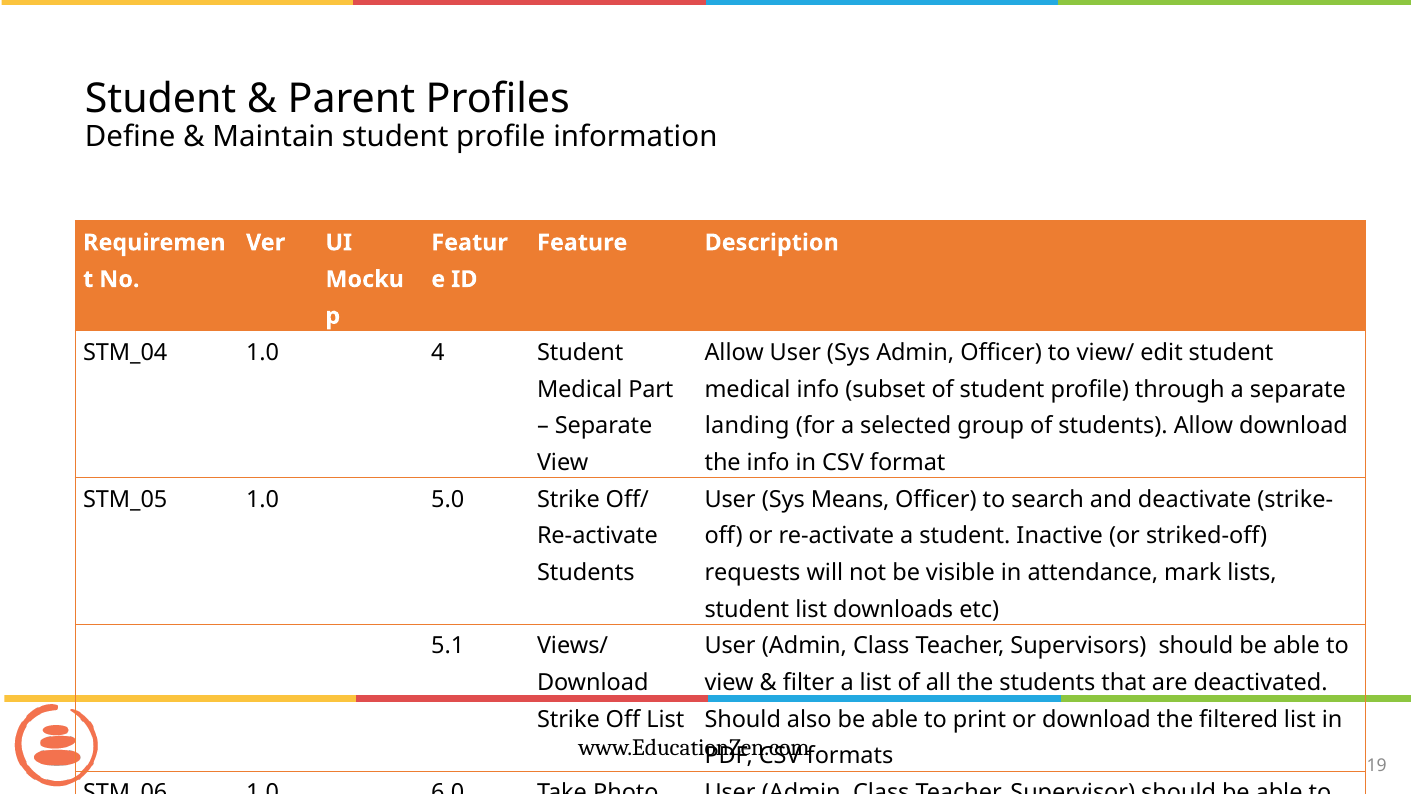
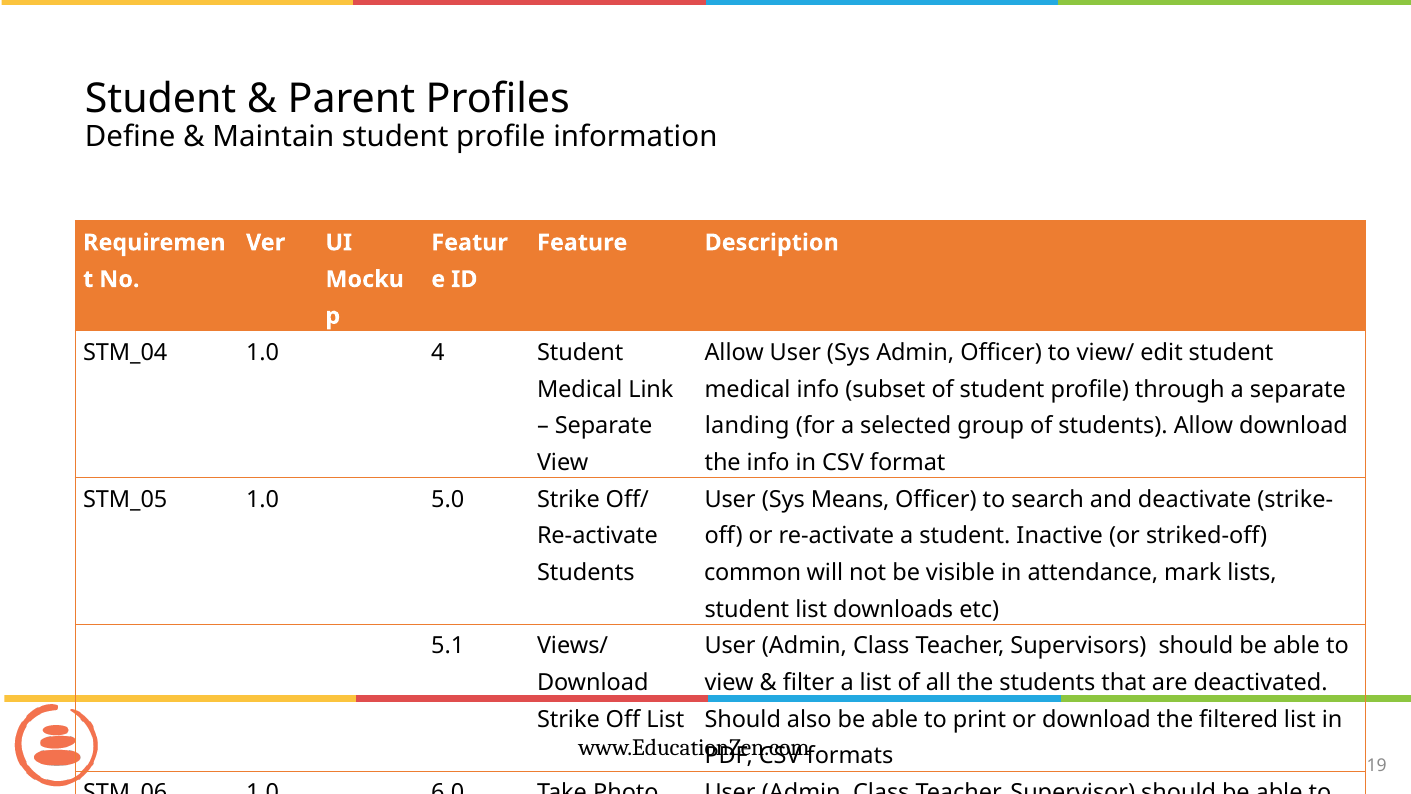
Part: Part -> Link
requests: requests -> common
